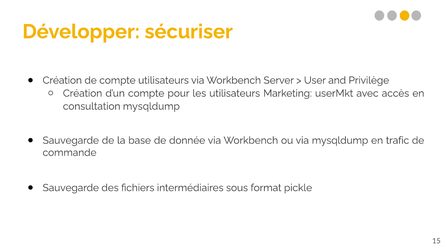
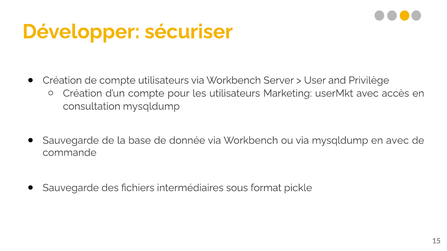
en trafic: trafic -> avec
